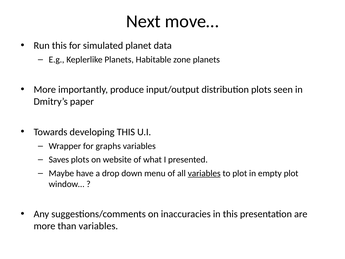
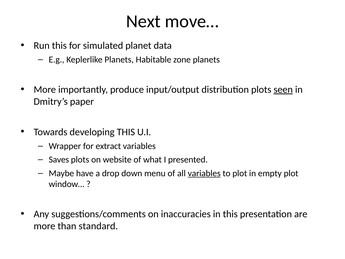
seen underline: none -> present
graphs: graphs -> extract
than variables: variables -> standard
